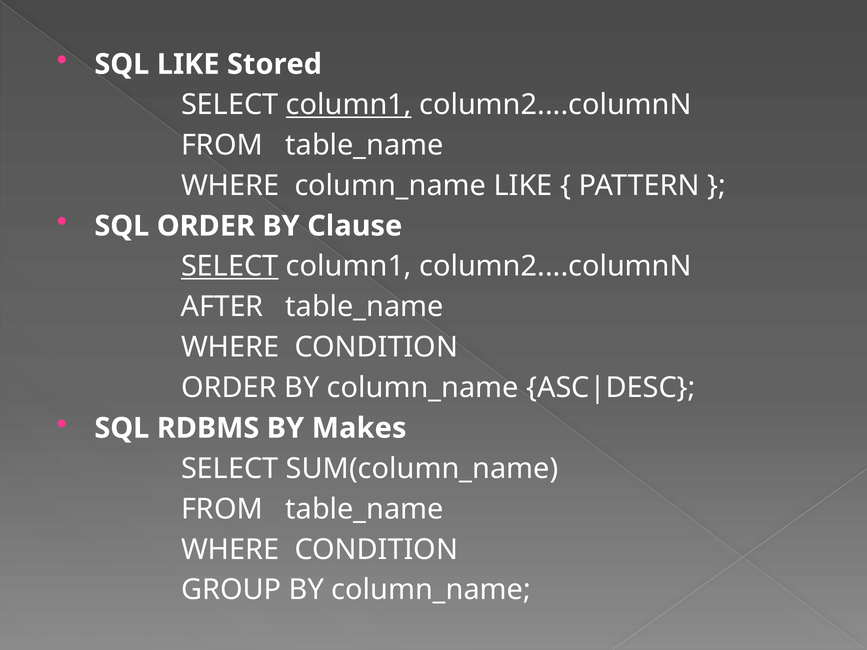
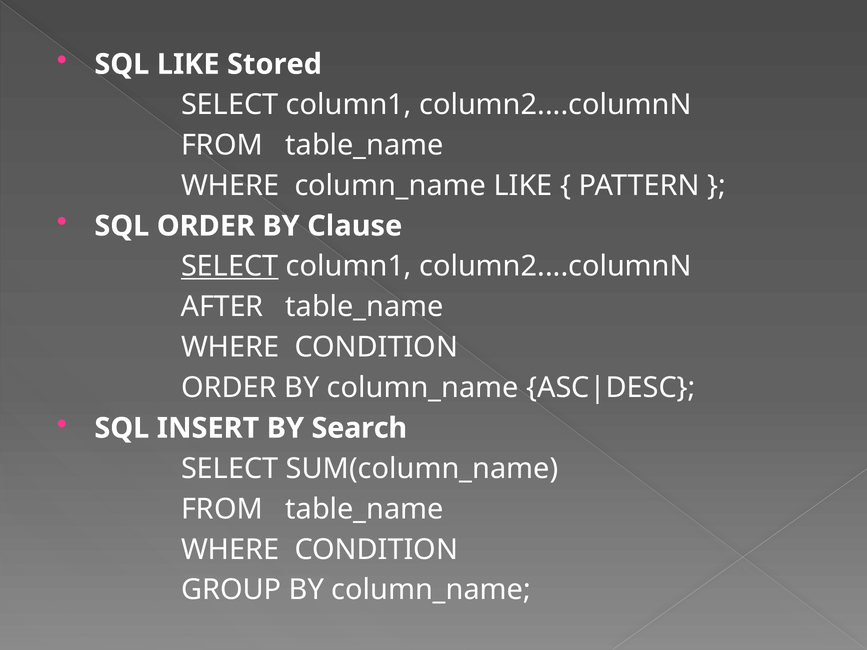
column1 at (349, 105) underline: present -> none
RDBMS: RDBMS -> INSERT
Makes: Makes -> Search
